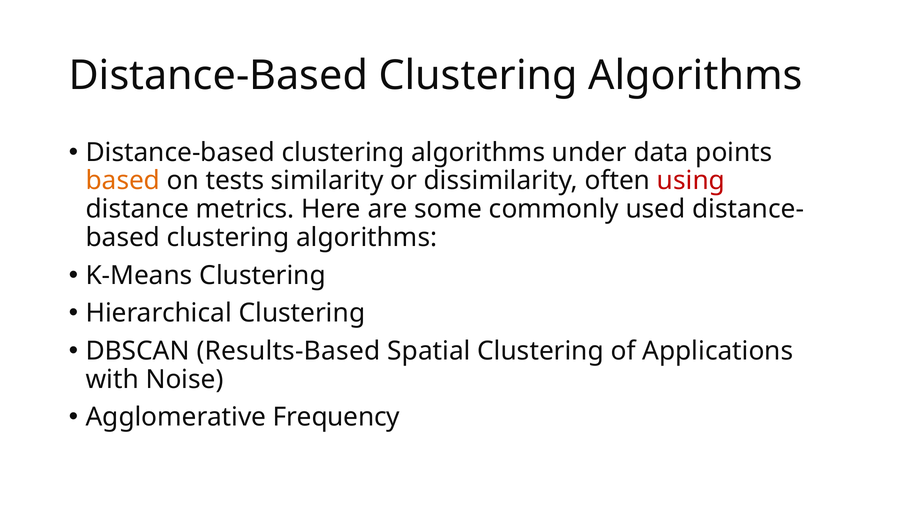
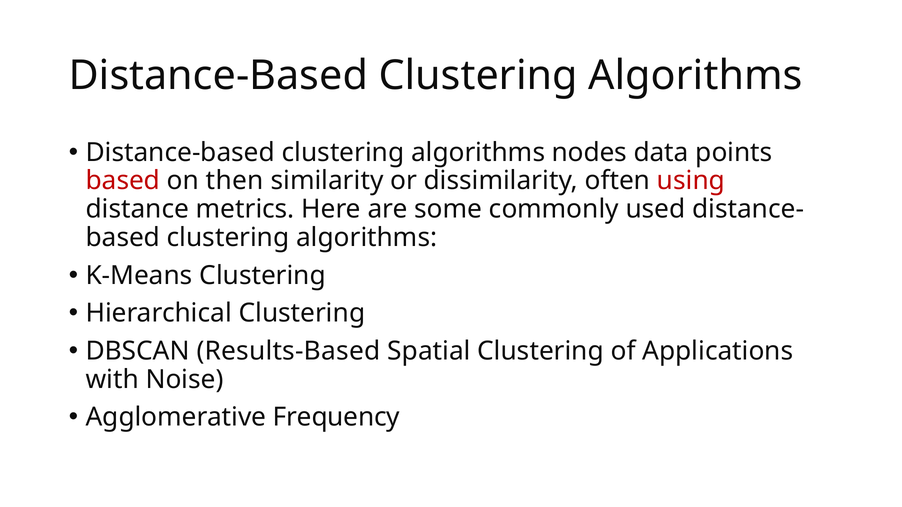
under: under -> nodes
based at (123, 181) colour: orange -> red
tests: tests -> then
